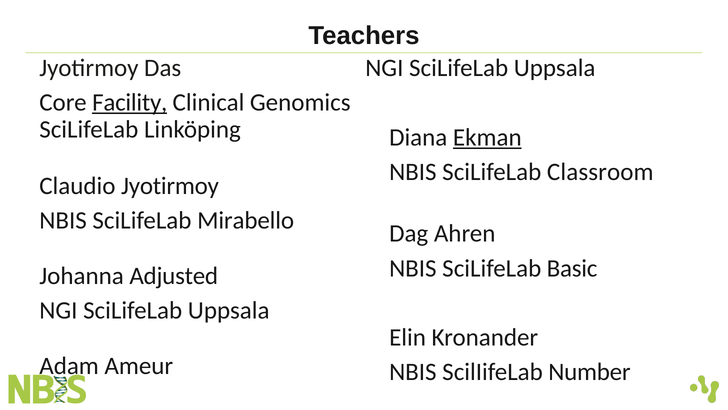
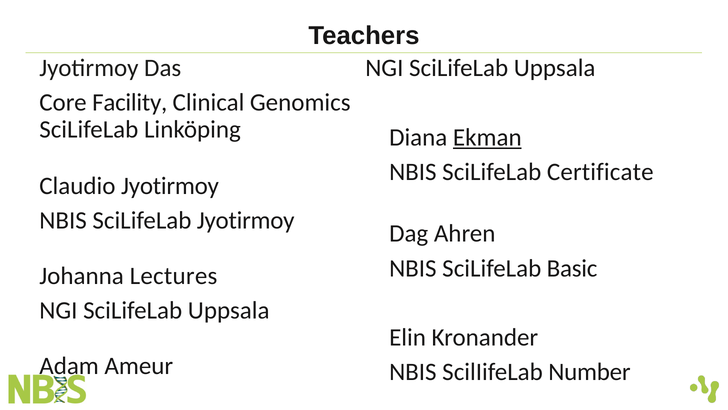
Facility underline: present -> none
Classroom: Classroom -> Certificate
SciLifeLab Mirabello: Mirabello -> Jyotirmoy
Adjusted: Adjusted -> Lectures
